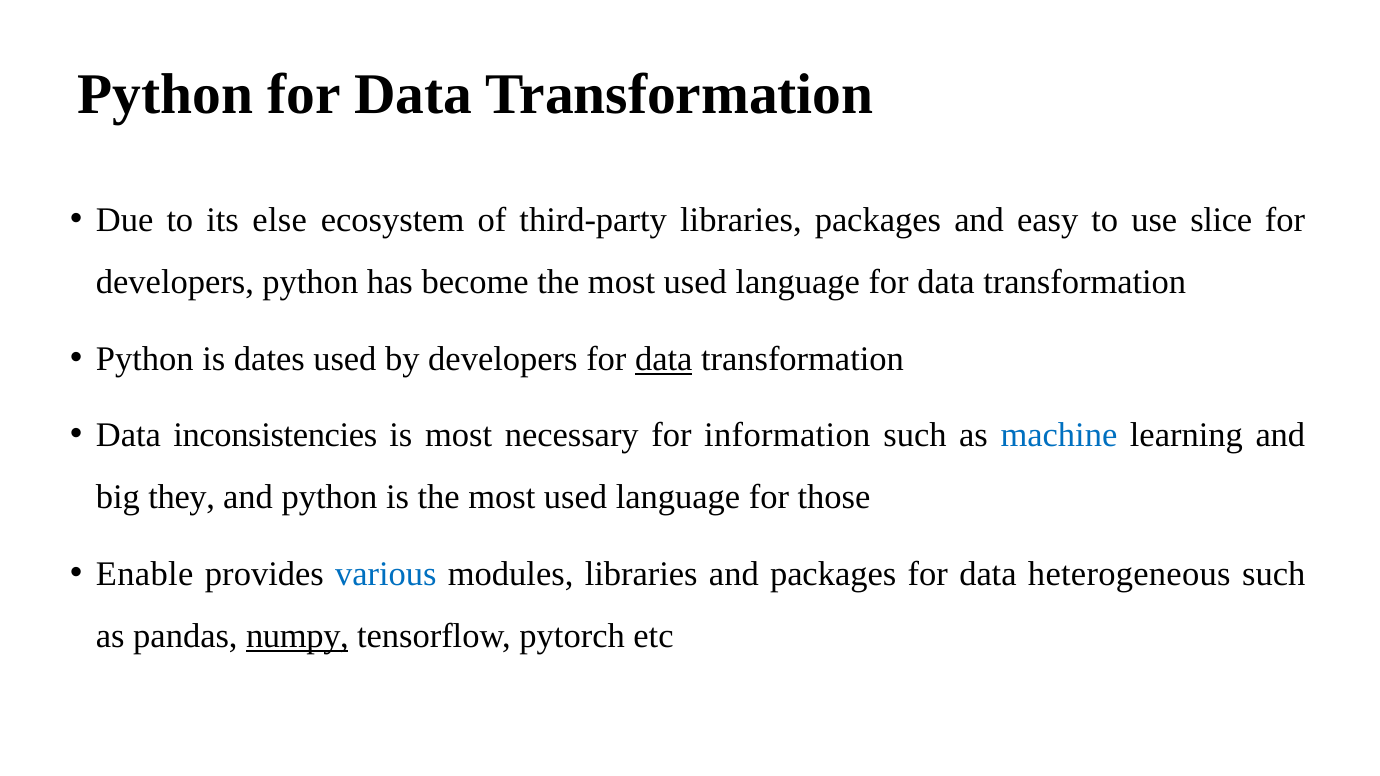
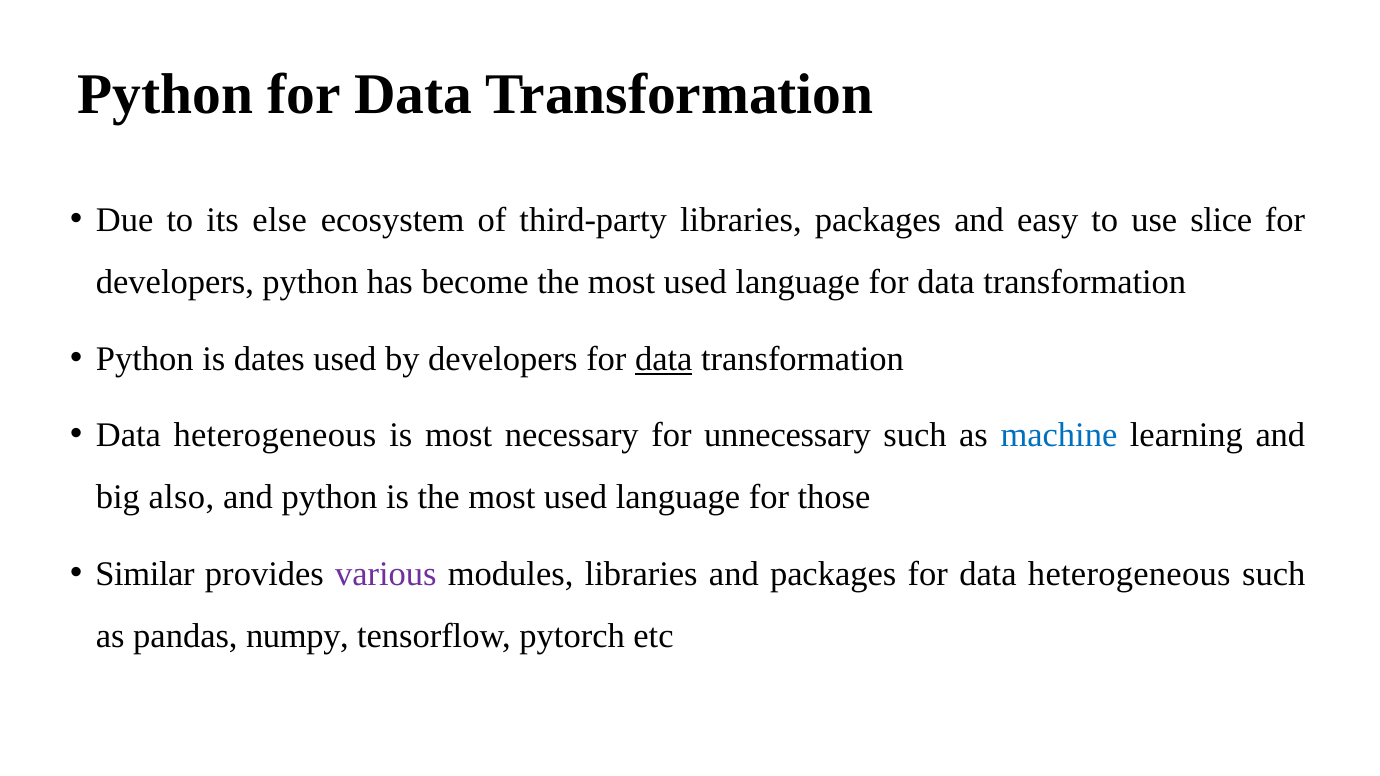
inconsistencies at (275, 435): inconsistencies -> heterogeneous
information: information -> unnecessary
they: they -> also
Enable: Enable -> Similar
various colour: blue -> purple
numpy underline: present -> none
